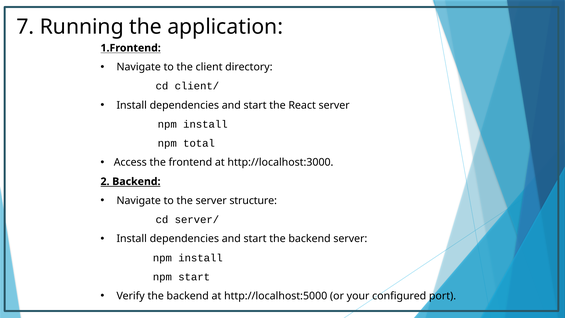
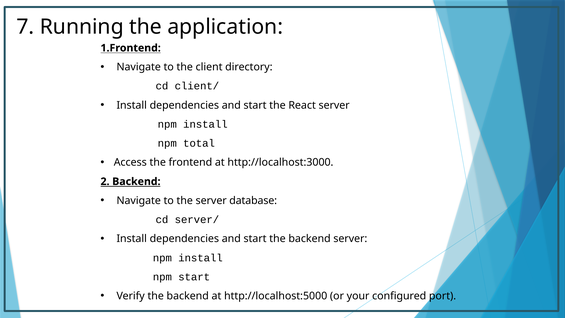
structure: structure -> database
